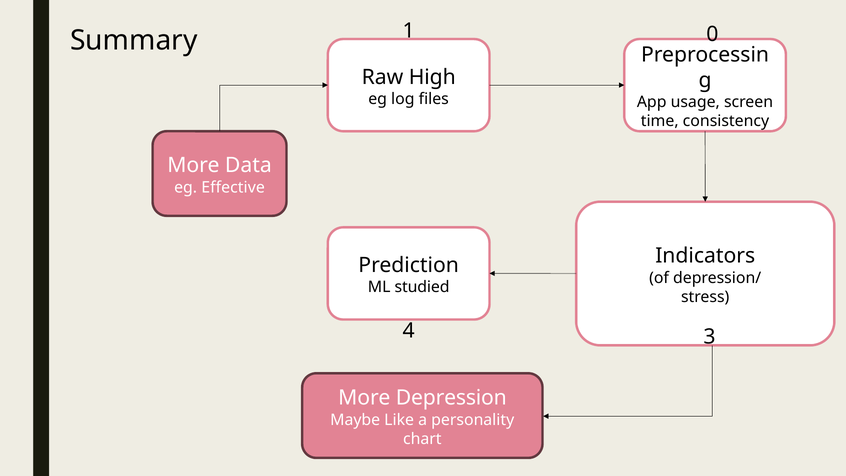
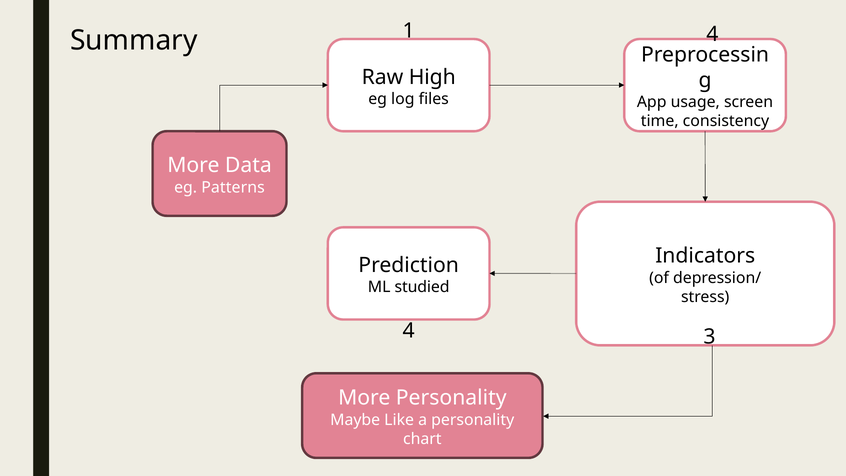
1 0: 0 -> 4
Effective: Effective -> Patterns
More Depression: Depression -> Personality
